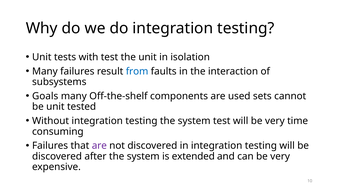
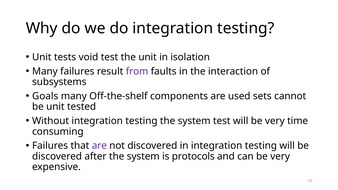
with: with -> void
from colour: blue -> purple
extended: extended -> protocols
